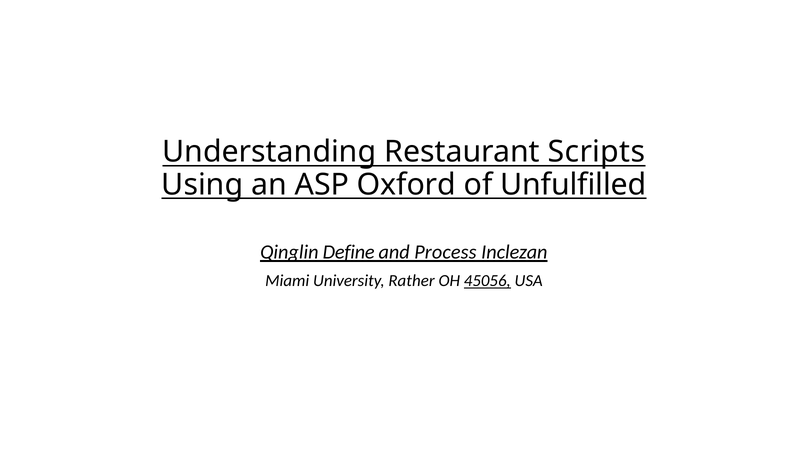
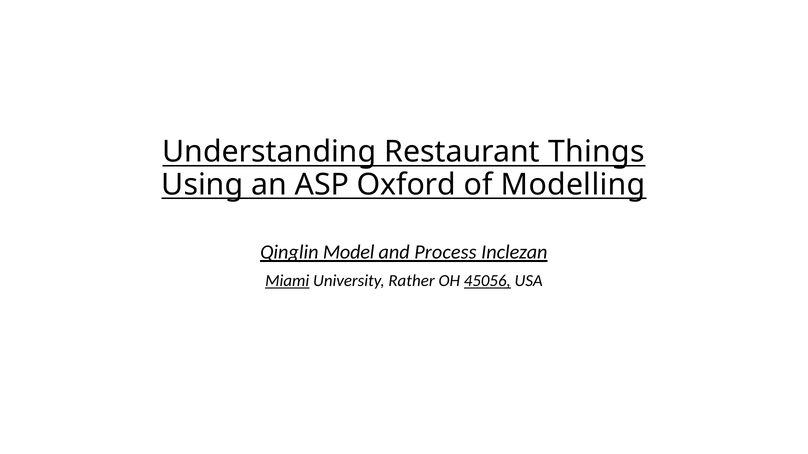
Scripts: Scripts -> Things
Unfulfilled: Unfulfilled -> Modelling
Define: Define -> Model
Miami underline: none -> present
